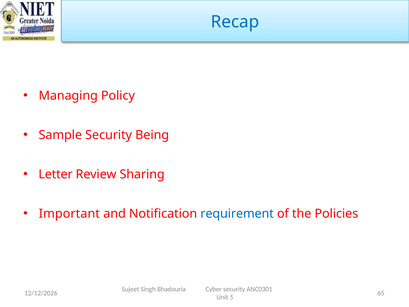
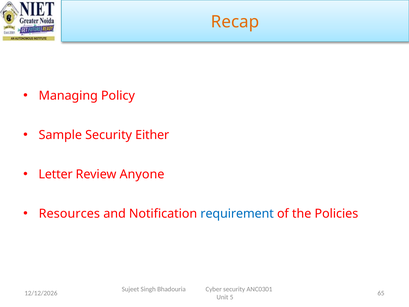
Recap colour: blue -> orange
Being: Being -> Either
Sharing: Sharing -> Anyone
Important: Important -> Resources
